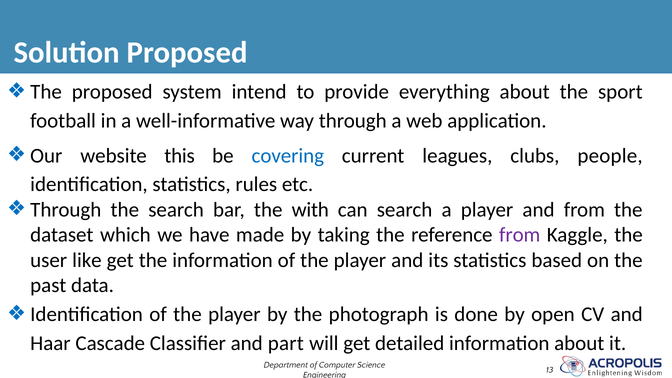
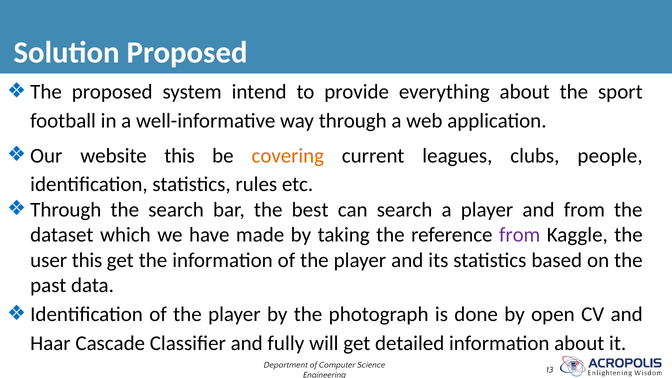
covering colour: blue -> orange
with: with -> best
user like: like -> this
part: part -> fully
